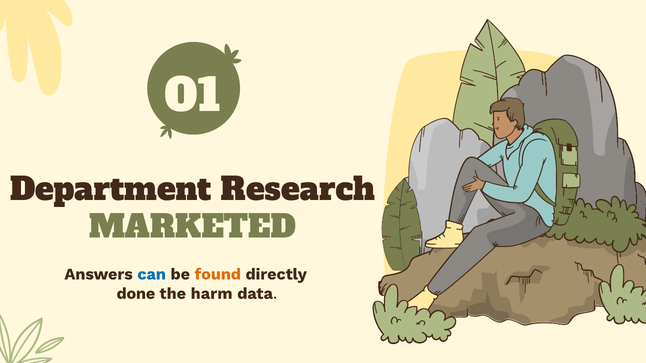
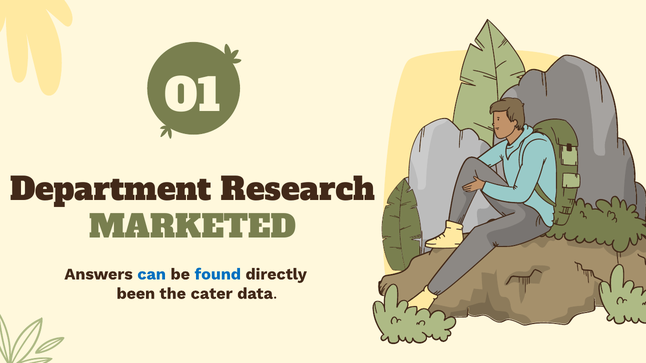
found colour: orange -> blue
done: done -> been
harm: harm -> cater
